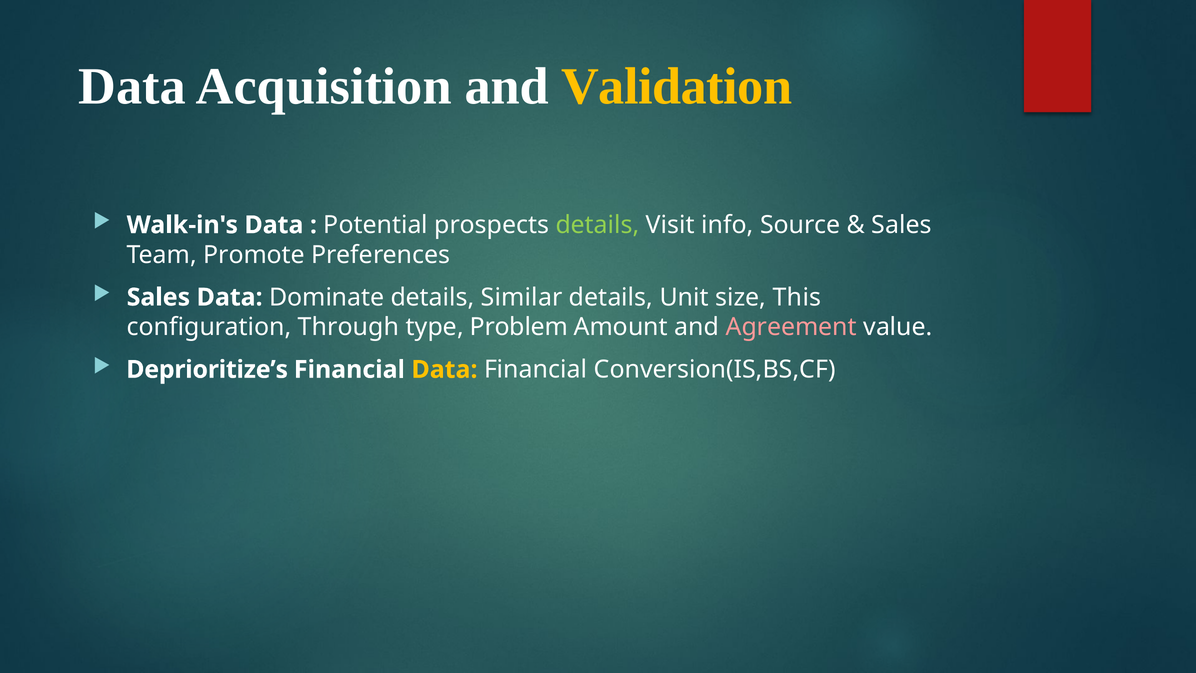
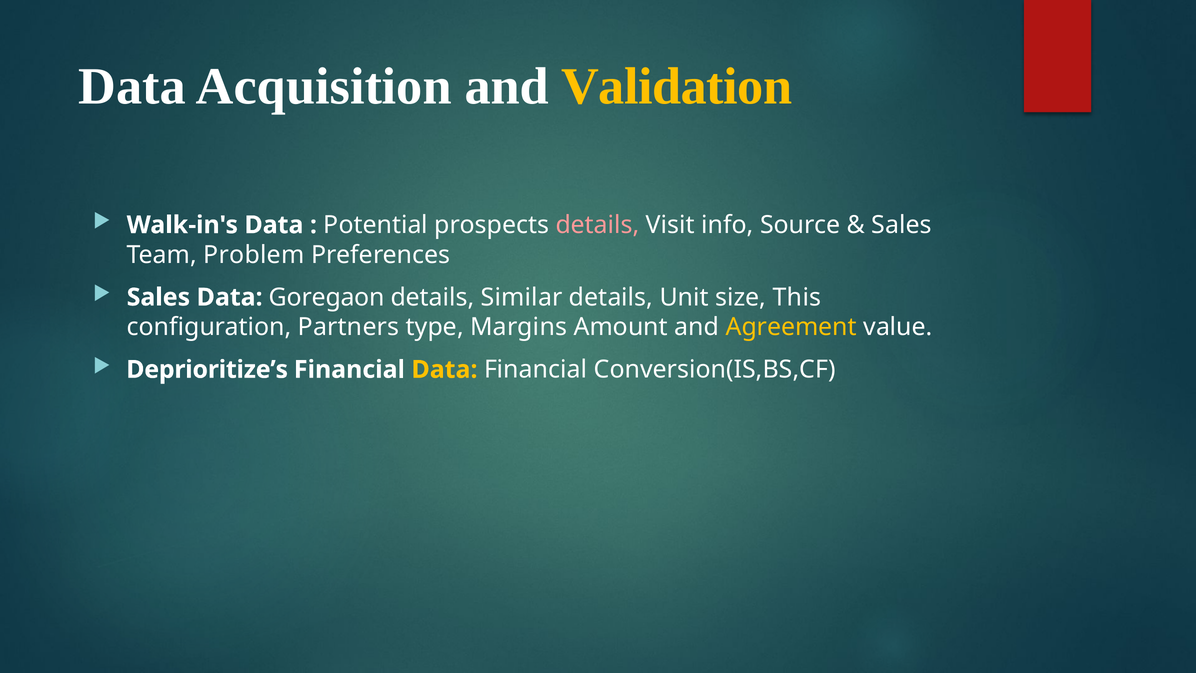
details at (598, 225) colour: light green -> pink
Promote: Promote -> Problem
Dominate: Dominate -> Goregaon
Through: Through -> Partners
Problem: Problem -> Margins
Agreement colour: pink -> yellow
